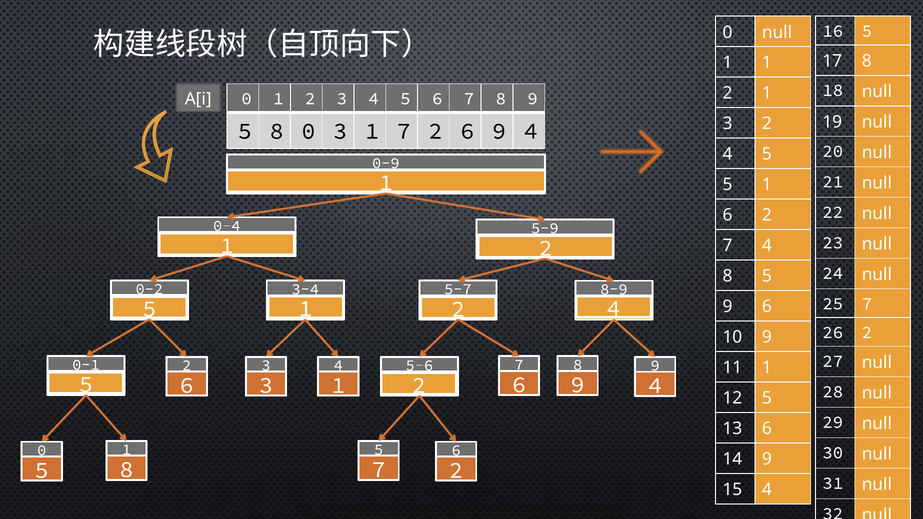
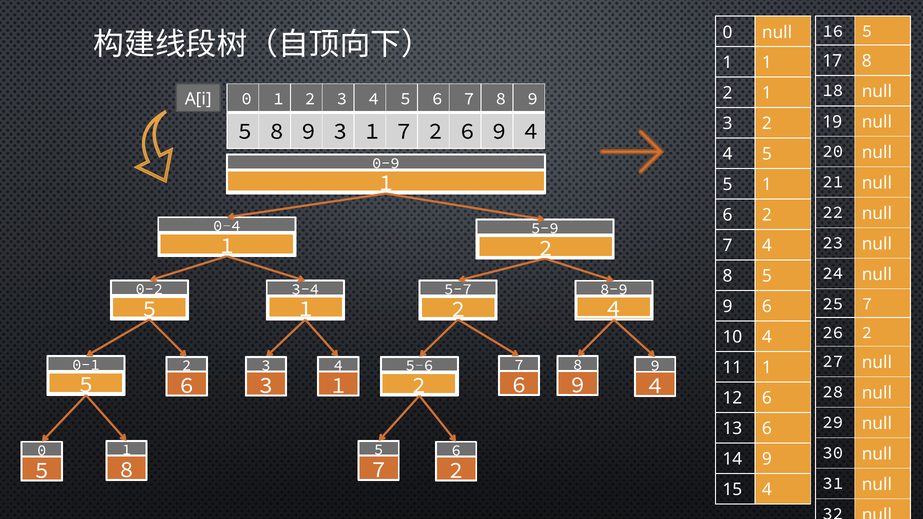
5 8 0: 0 -> 9
10 9: 9 -> 4
12 5: 5 -> 6
